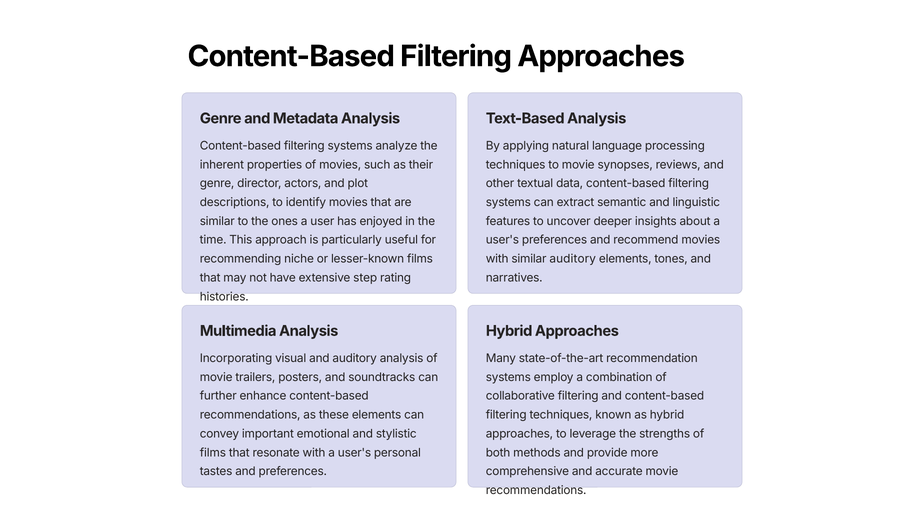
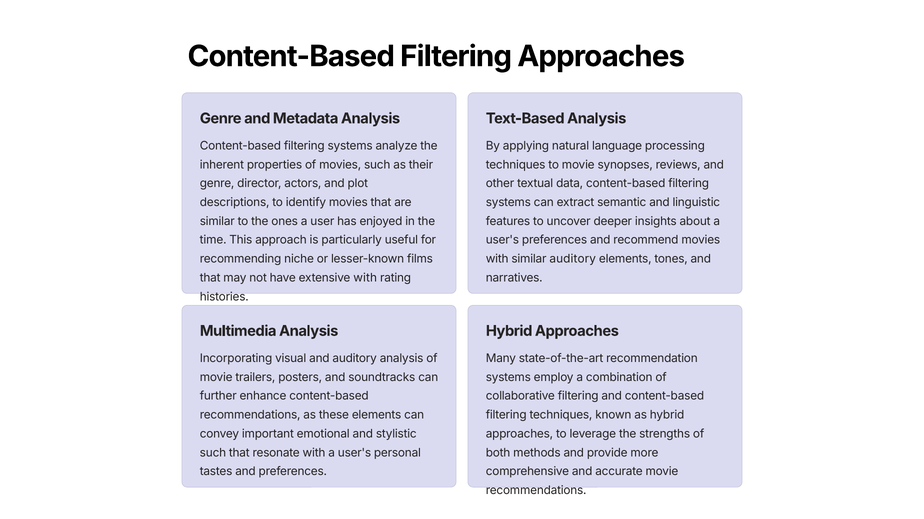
extensive step: step -> with
films at (213, 453): films -> such
